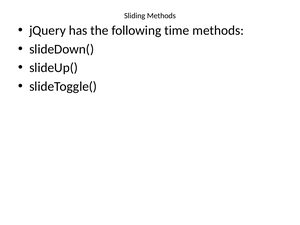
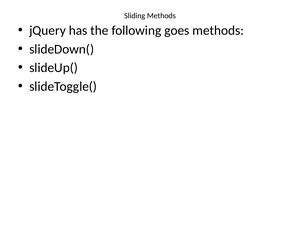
time: time -> goes
